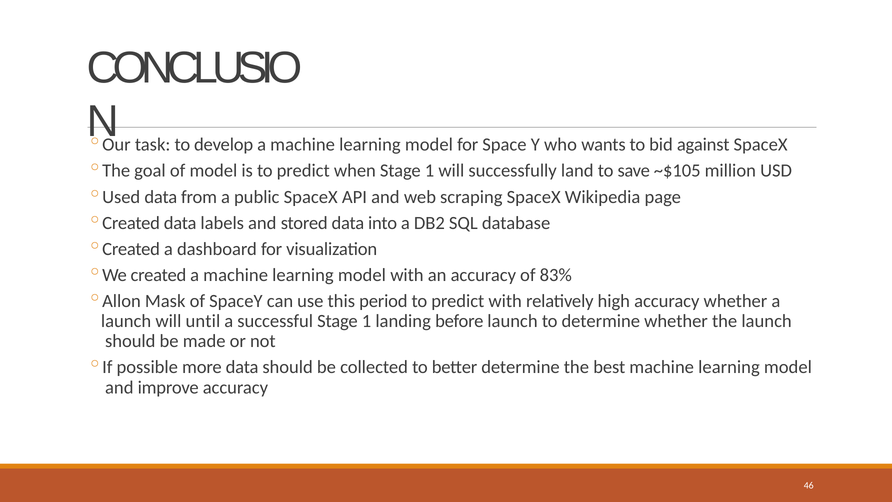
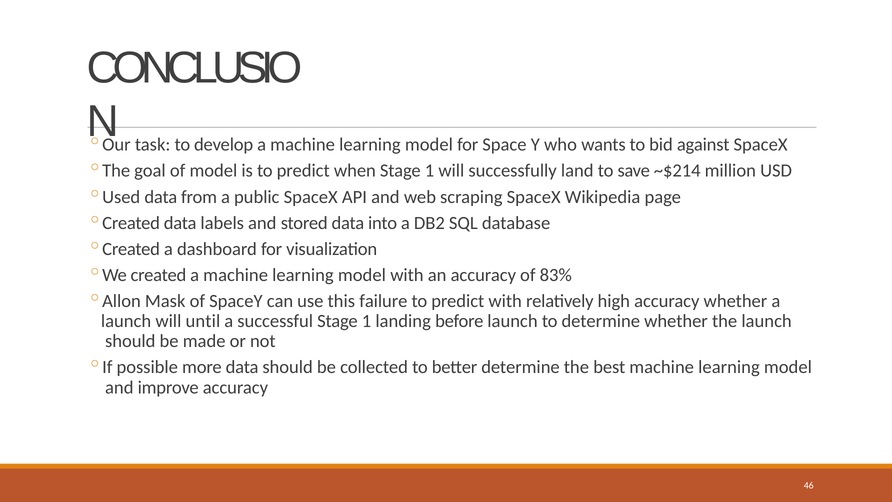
~$105: ~$105 -> ~$214
period: period -> failure
